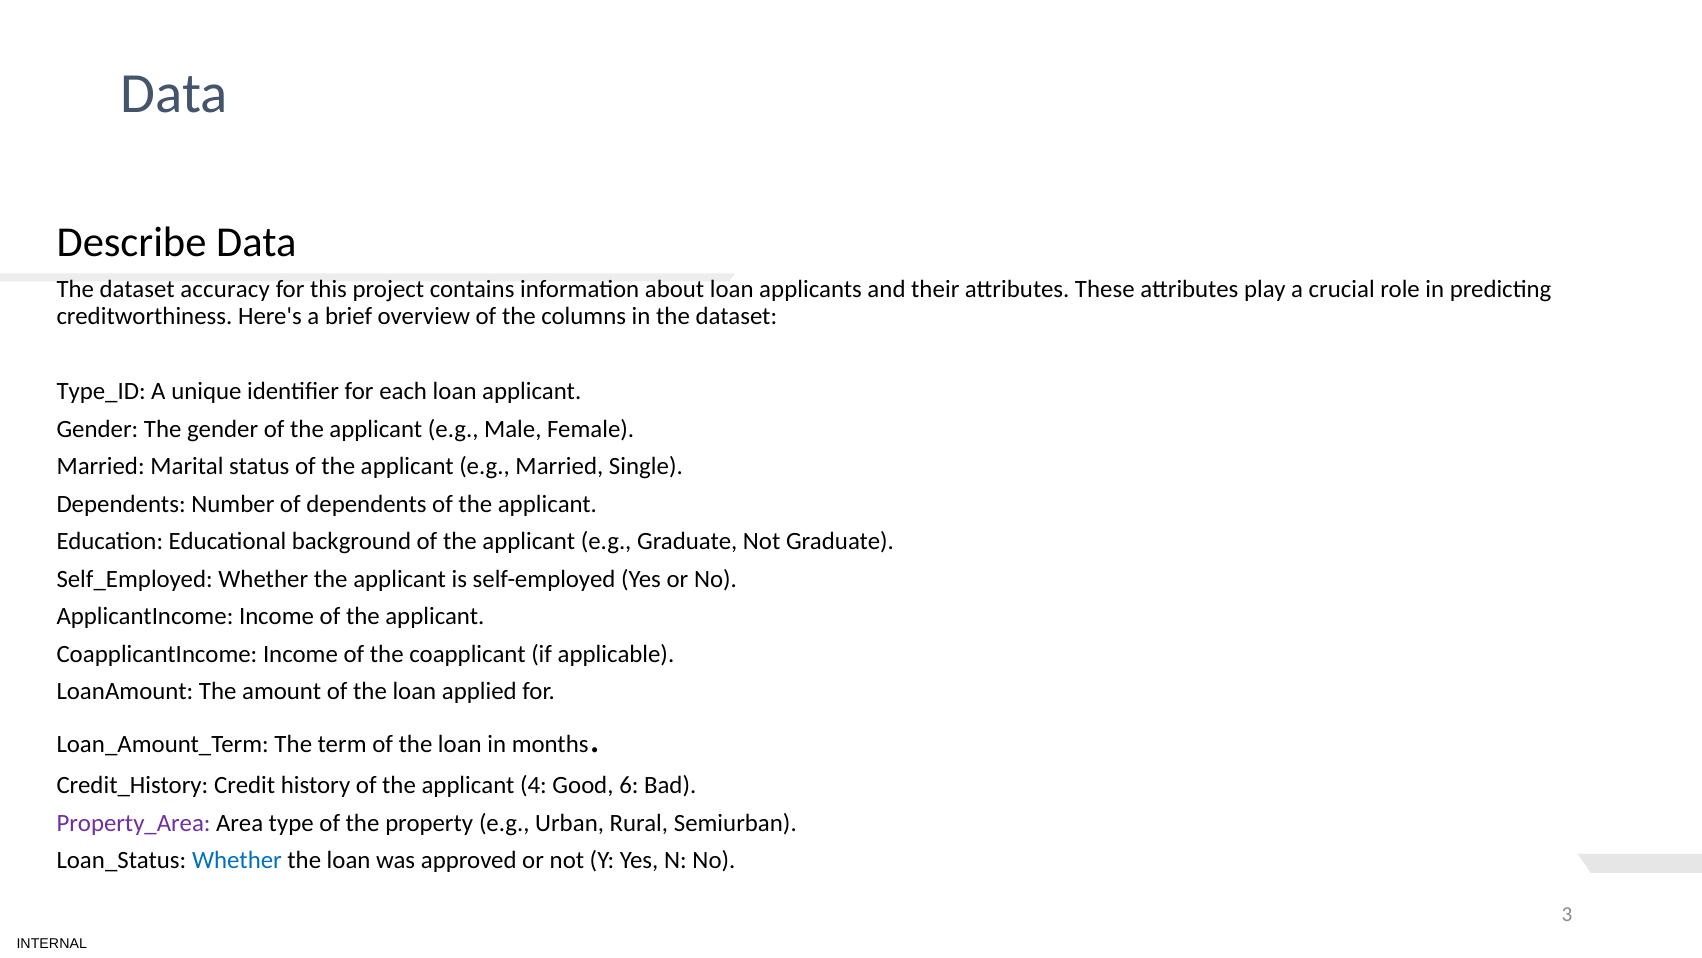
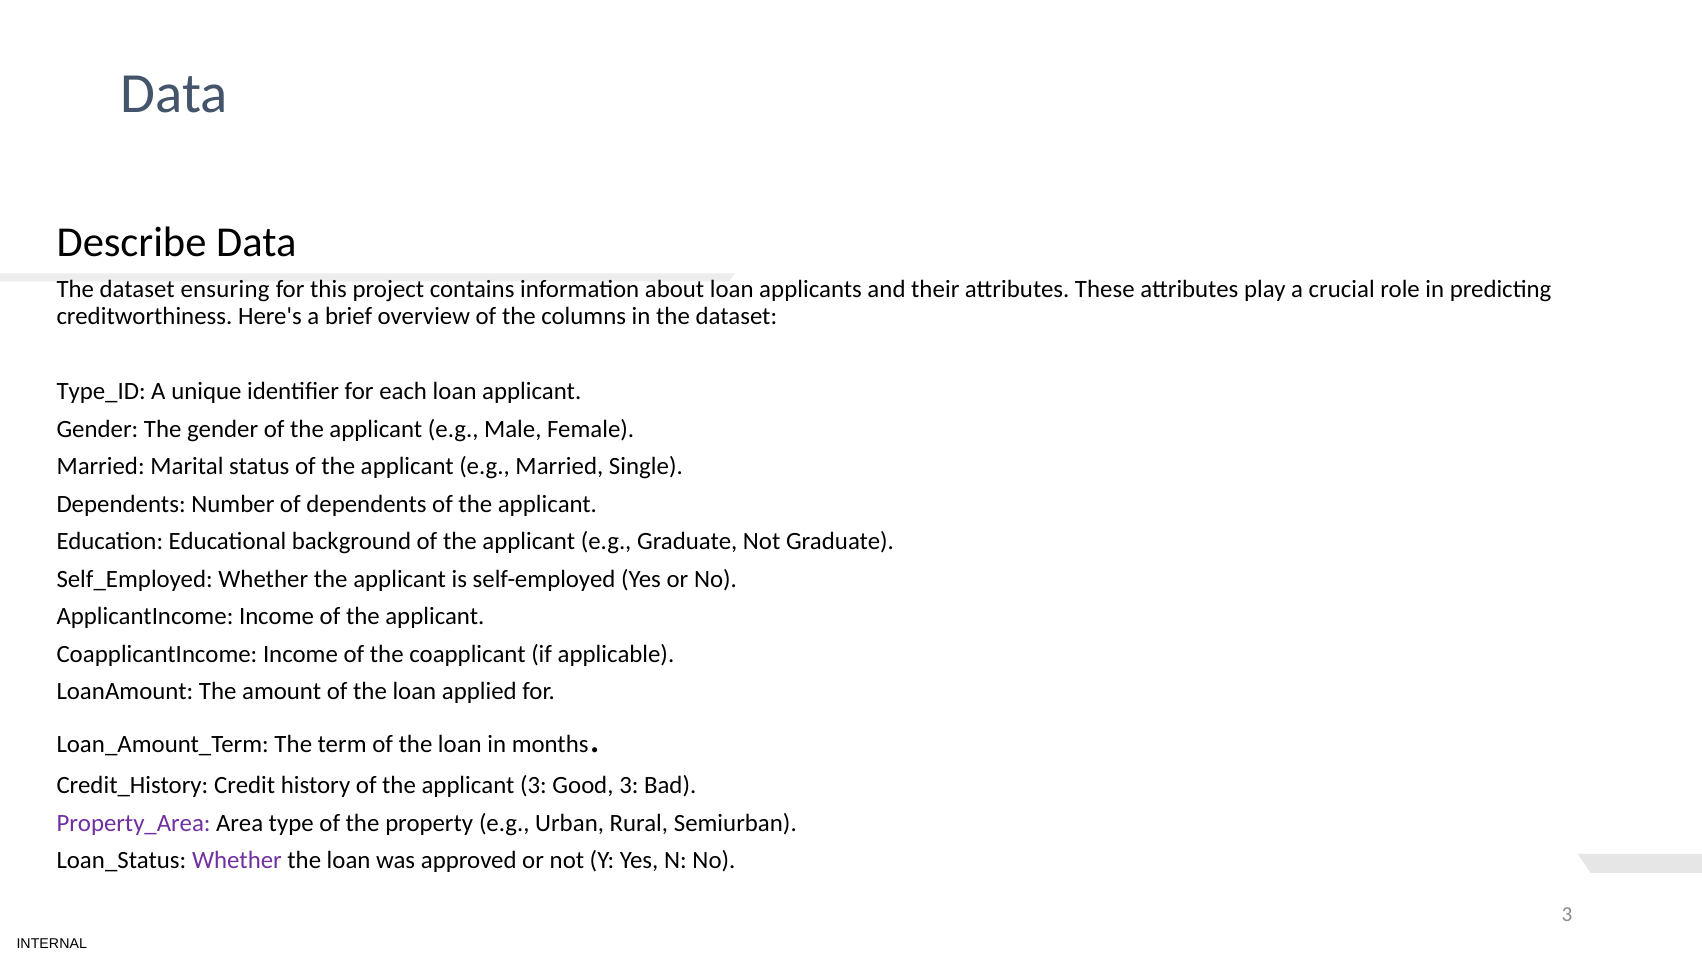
accuracy: accuracy -> ensuring
applicant 4: 4 -> 3
Good 6: 6 -> 3
Whether at (237, 860) colour: blue -> purple
